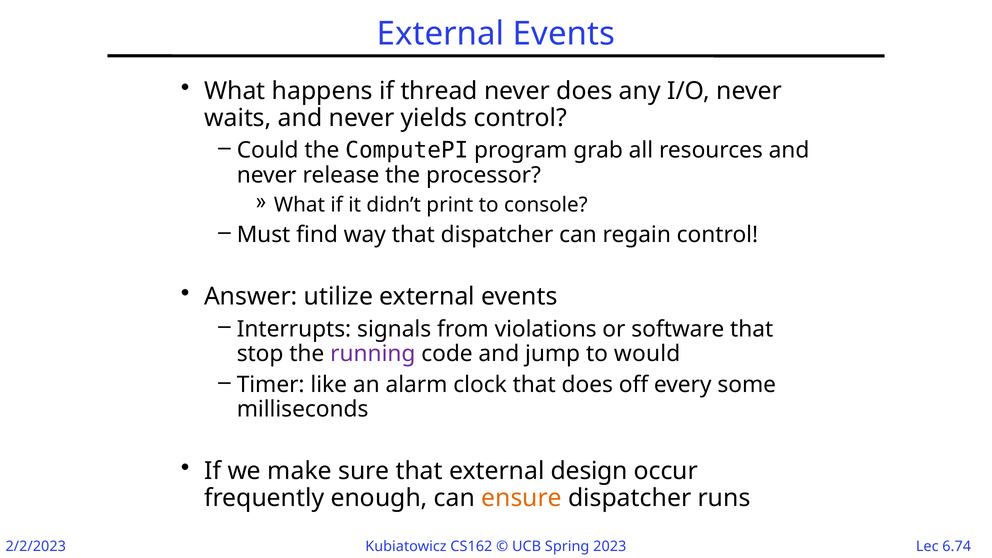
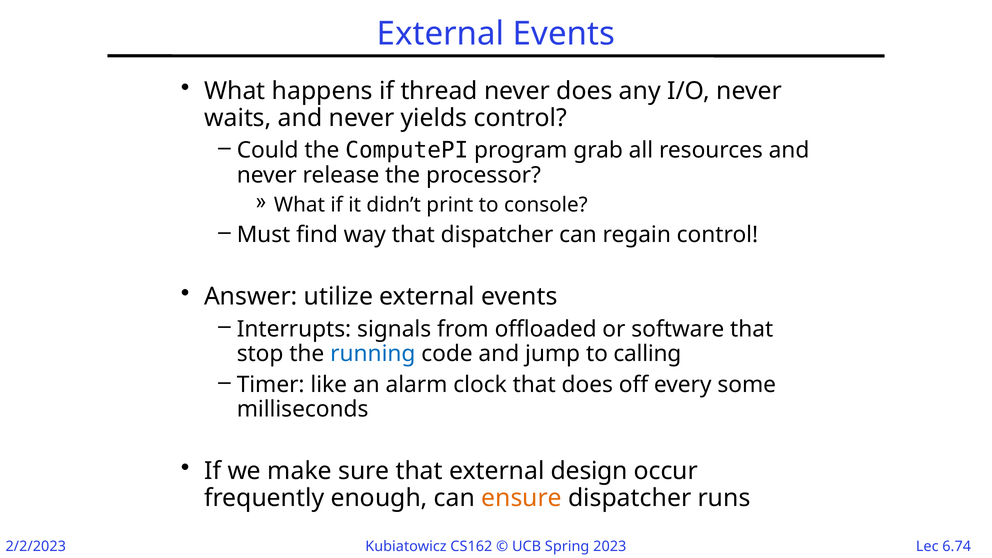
violations: violations -> offloaded
running colour: purple -> blue
would: would -> calling
